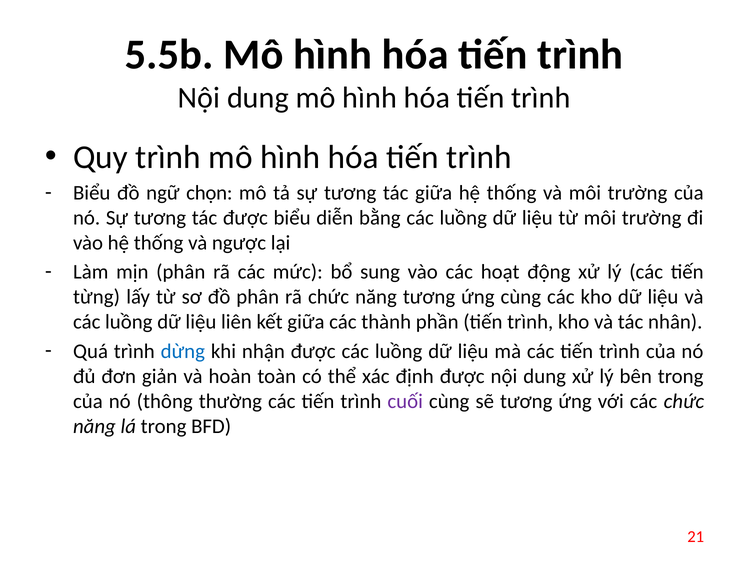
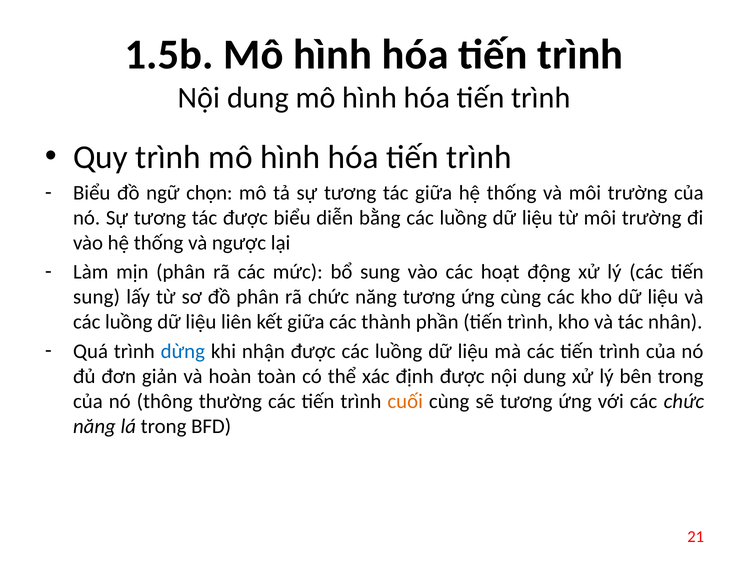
5.5b: 5.5b -> 1.5b
từng at (97, 297): từng -> sung
cuối colour: purple -> orange
